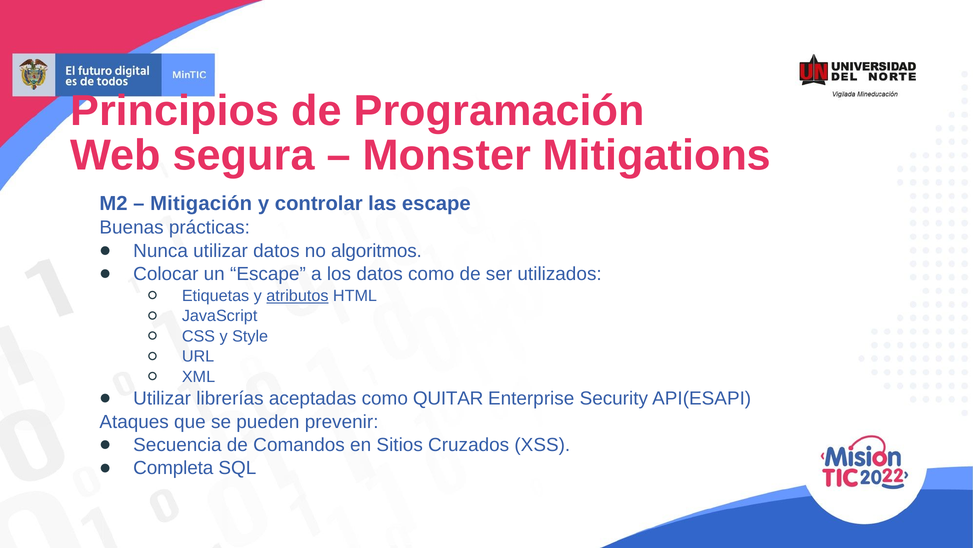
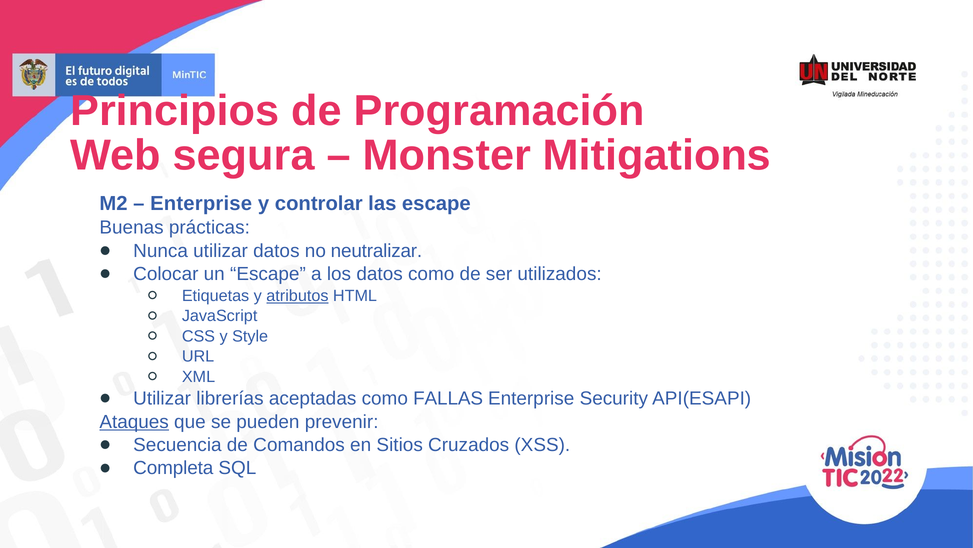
Mitigación at (201, 204): Mitigación -> Enterprise
algoritmos: algoritmos -> neutralizar
QUITAR: QUITAR -> FALLAS
Ataques underline: none -> present
